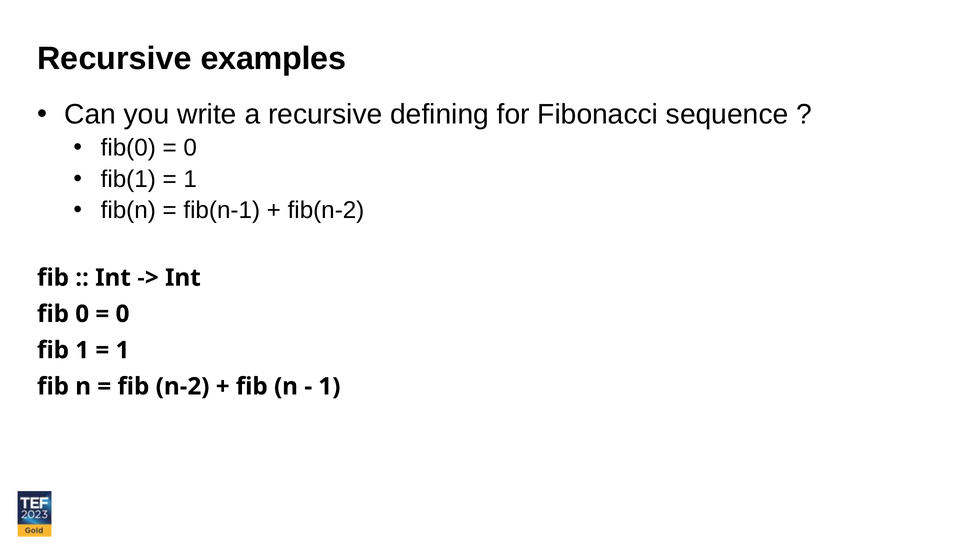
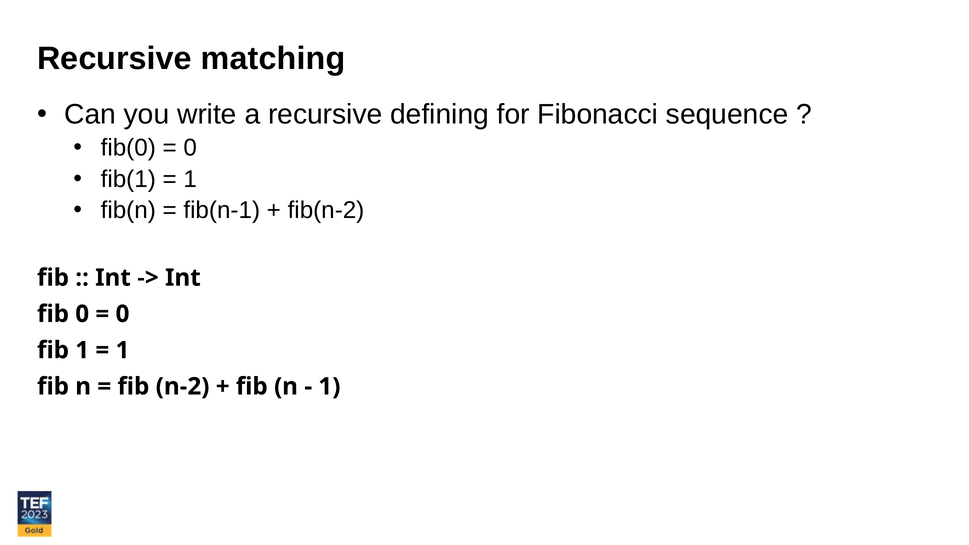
examples: examples -> matching
